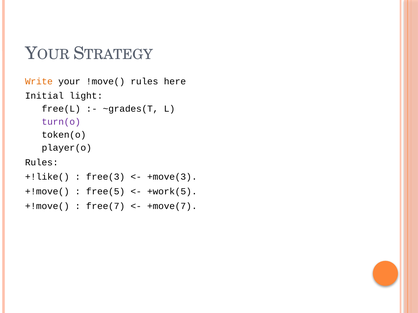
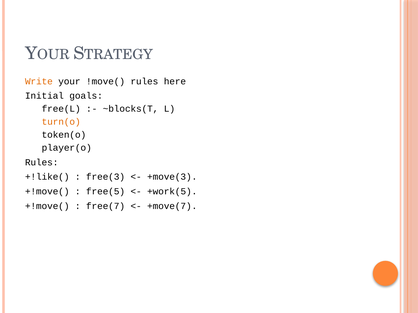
light: light -> goals
~grades(T: ~grades(T -> ~blocks(T
turn(o colour: purple -> orange
